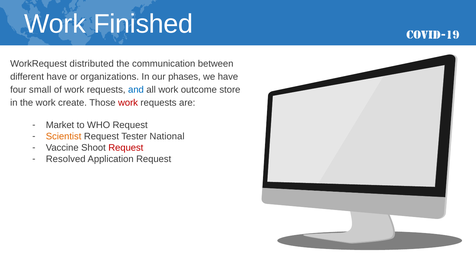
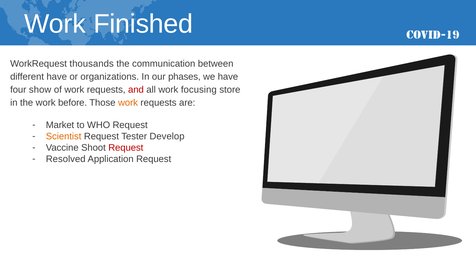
distributed: distributed -> thousands
small: small -> show
and colour: blue -> red
outcome: outcome -> focusing
create: create -> before
work at (128, 103) colour: red -> orange
National: National -> Develop
